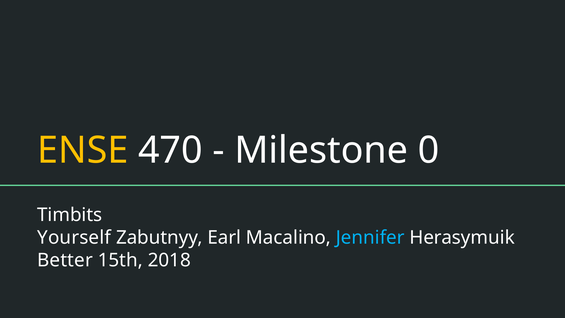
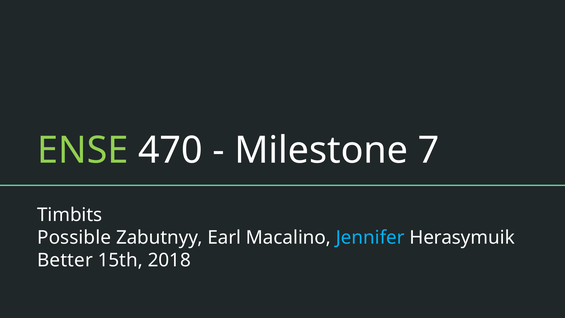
ENSE colour: yellow -> light green
0: 0 -> 7
Yourself: Yourself -> Possible
